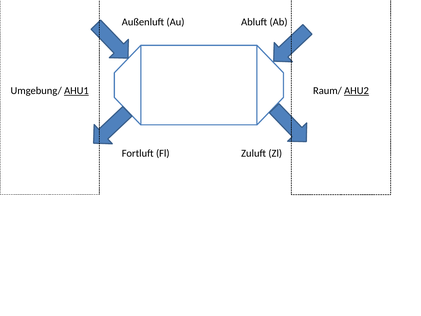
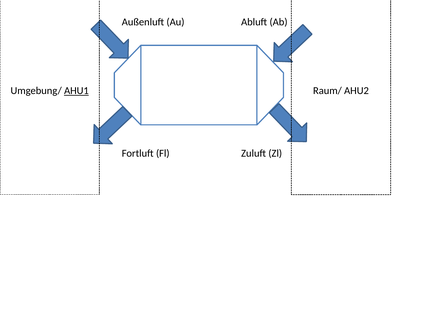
AHU2 underline: present -> none
